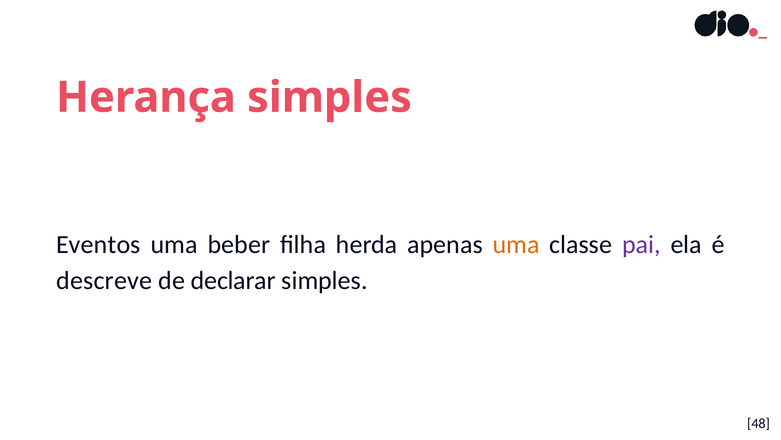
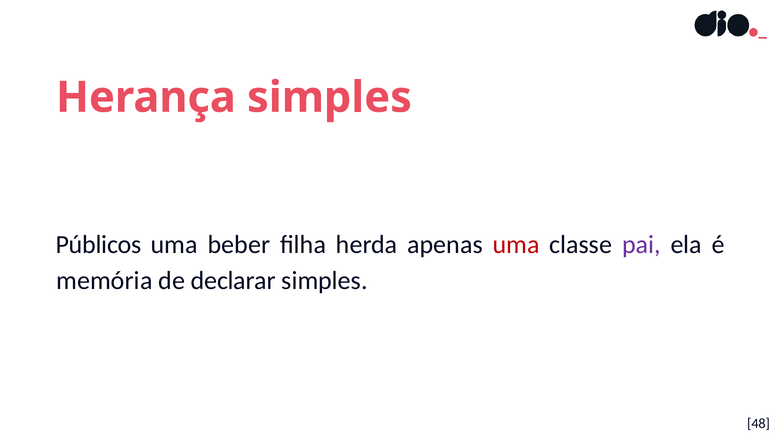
Eventos: Eventos -> Públicos
uma at (516, 244) colour: orange -> red
descreve: descreve -> memória
